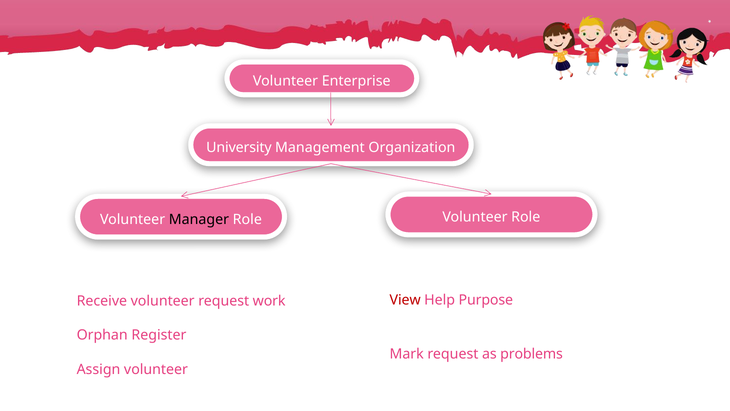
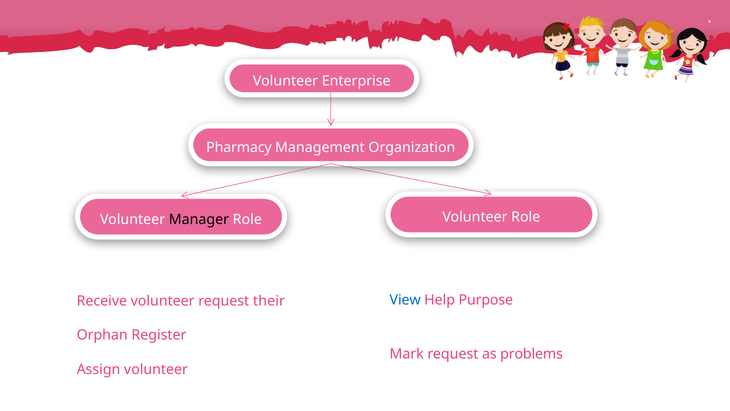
University: University -> Pharmacy
View colour: red -> blue
work: work -> their
